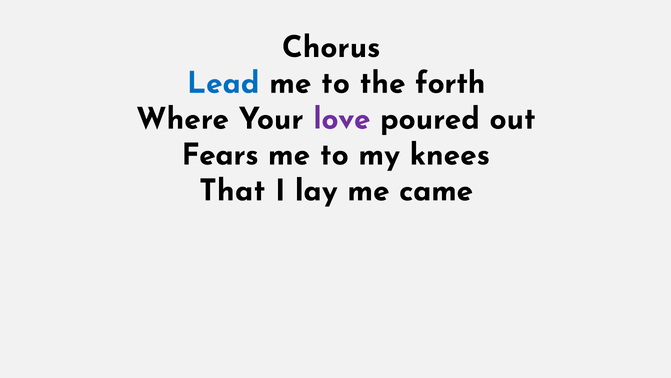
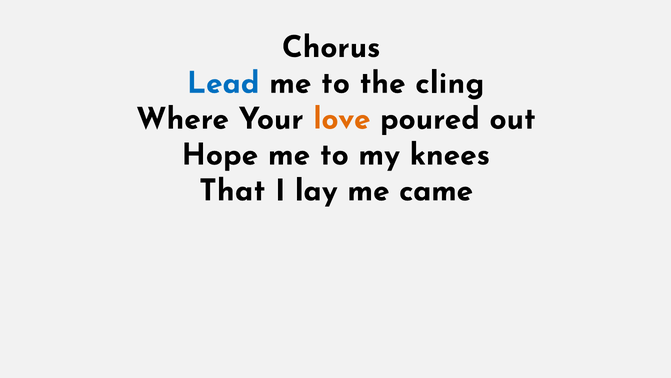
forth: forth -> cling
love colour: purple -> orange
Fears: Fears -> Hope
